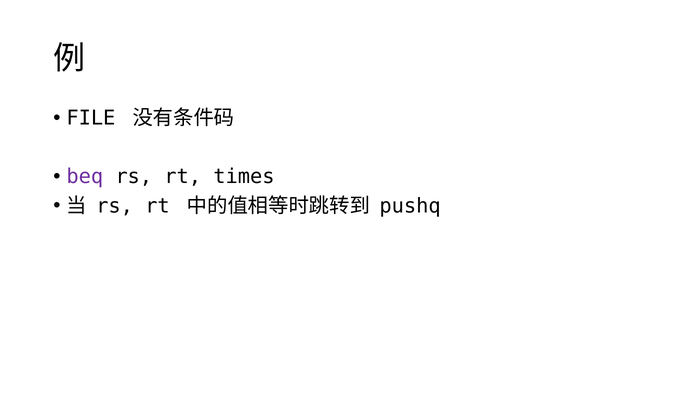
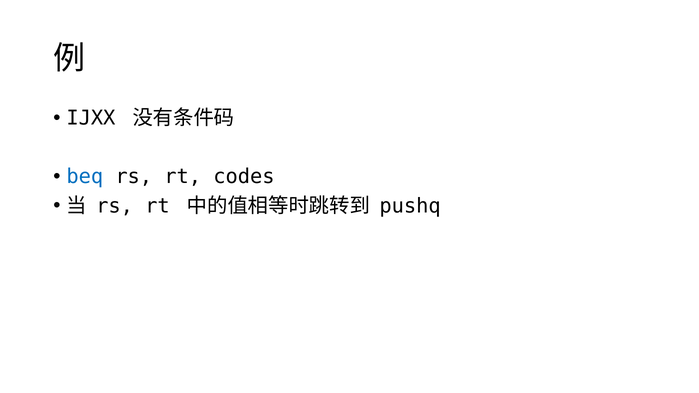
FILE: FILE -> IJXX
beq colour: purple -> blue
times: times -> codes
